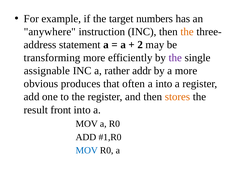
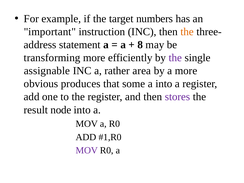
anywhere: anywhere -> important
2: 2 -> 8
addr: addr -> area
often: often -> some
stores colour: orange -> purple
front: front -> node
MOV at (87, 150) colour: blue -> purple
